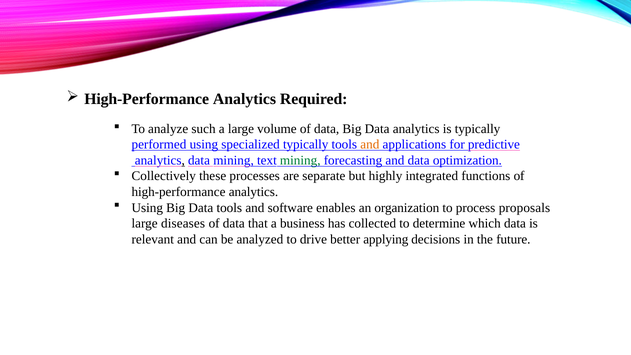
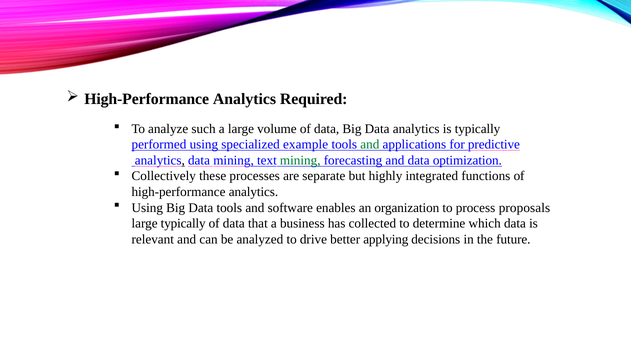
specialized typically: typically -> example
and at (370, 145) colour: orange -> green
large diseases: diseases -> typically
